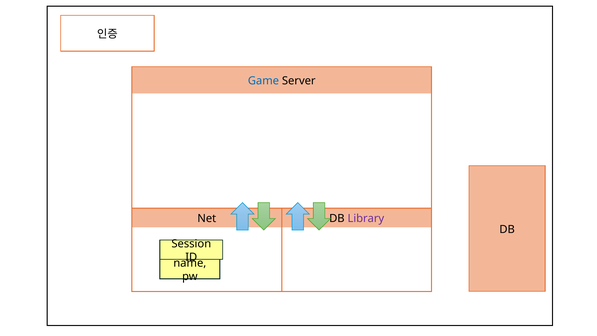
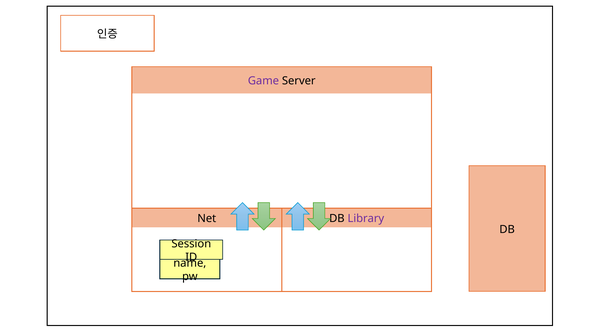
Game colour: blue -> purple
